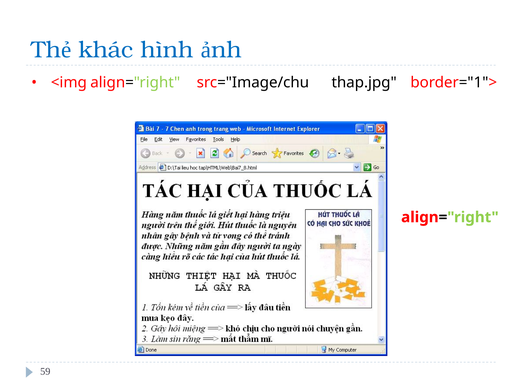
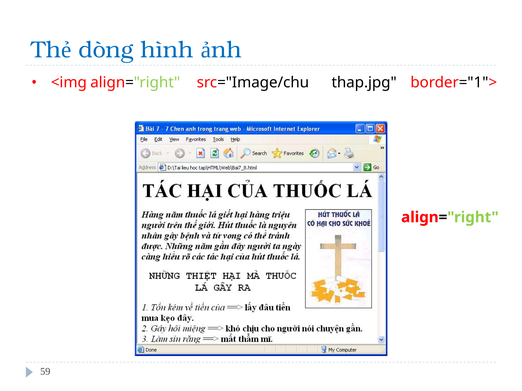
khác: khác -> dòng
